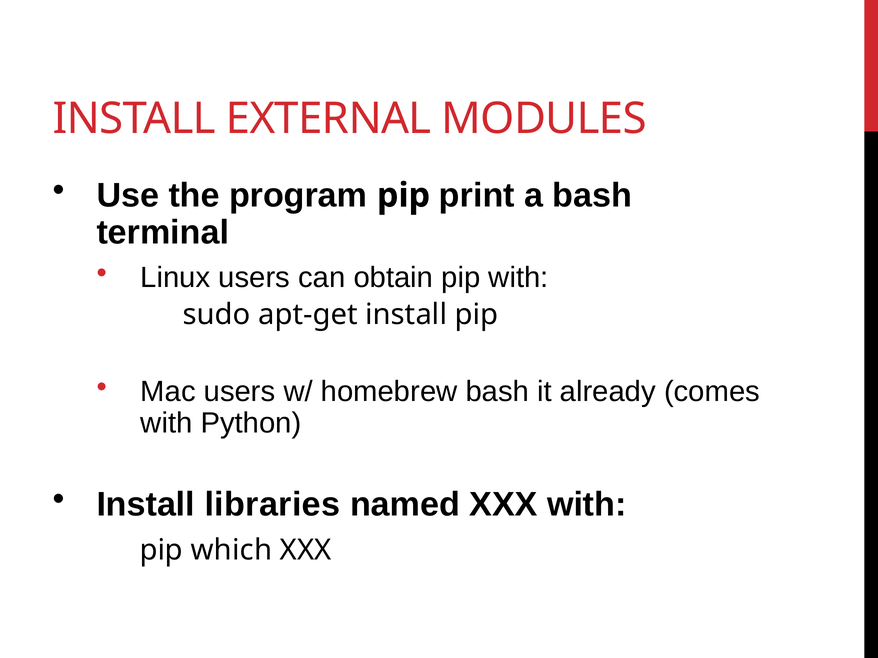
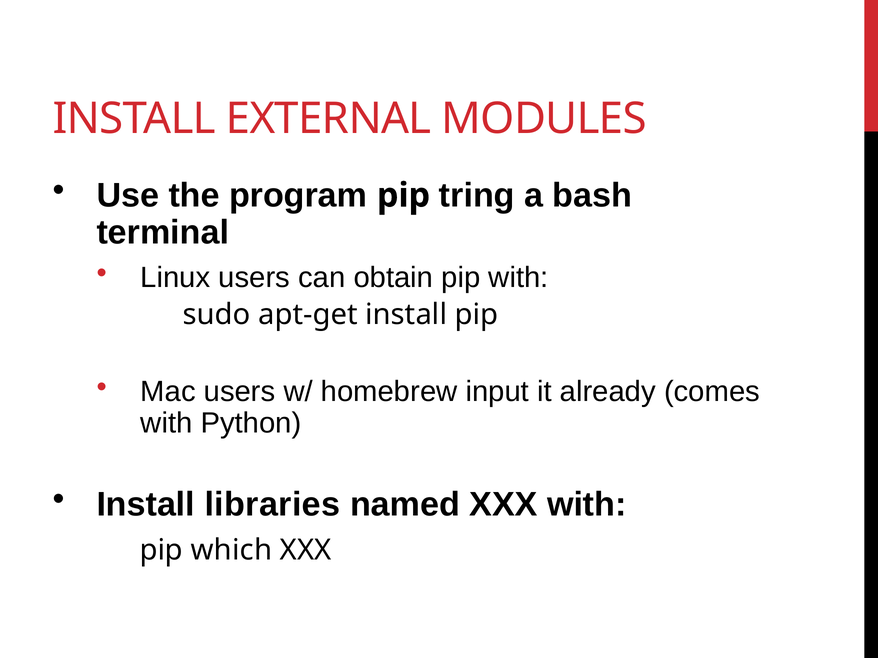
print: print -> tring
homebrew bash: bash -> input
